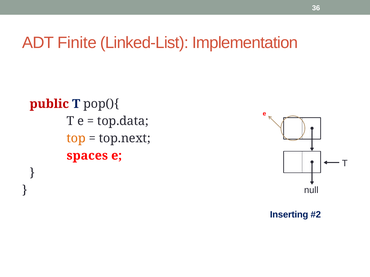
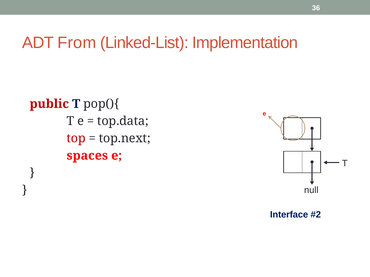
Finite: Finite -> From
top colour: orange -> red
Inserting: Inserting -> Interface
